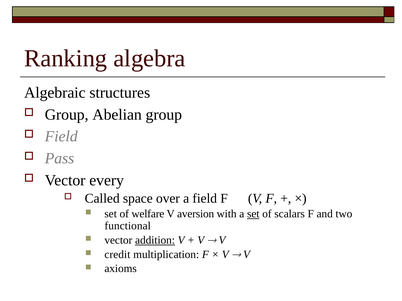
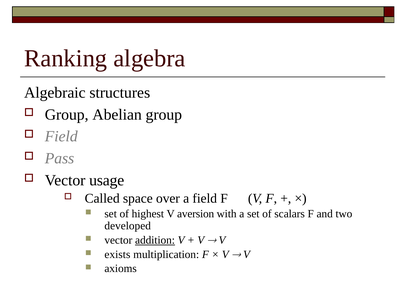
every: every -> usage
welfare: welfare -> highest
set at (253, 214) underline: present -> none
functional: functional -> developed
credit: credit -> exists
